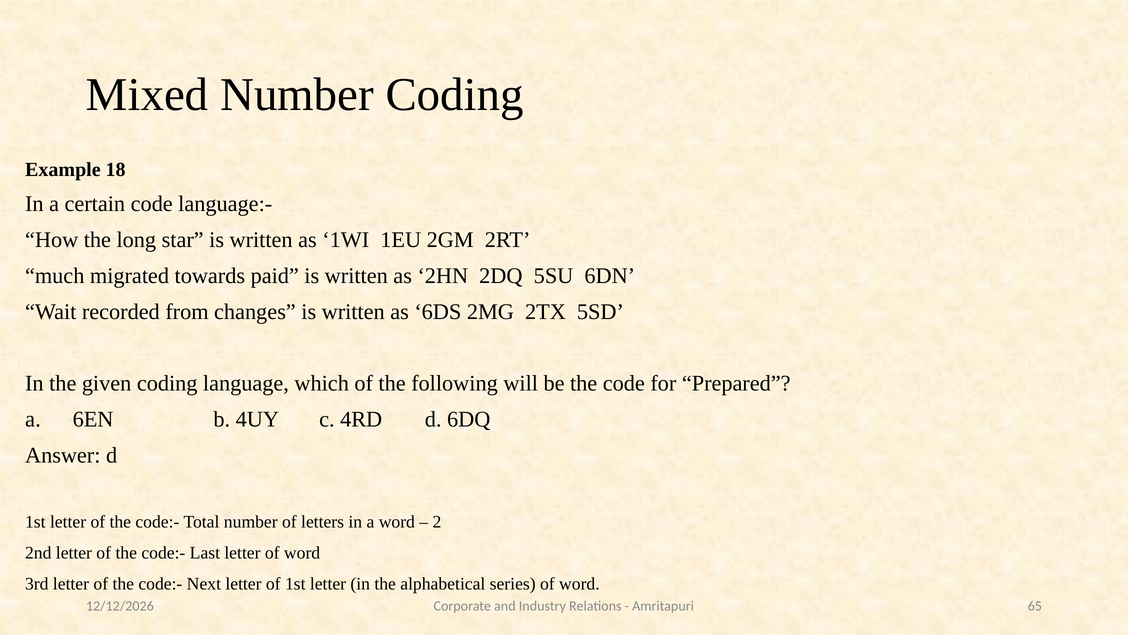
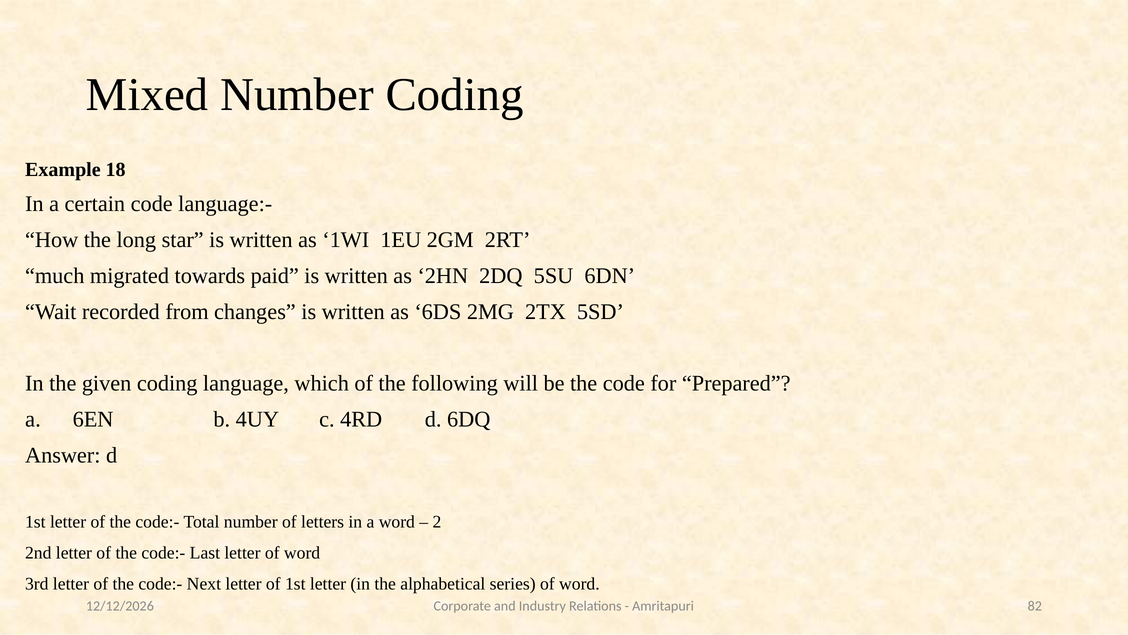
65: 65 -> 82
